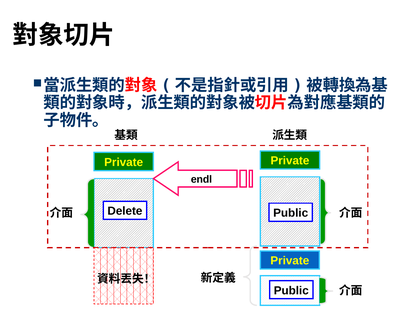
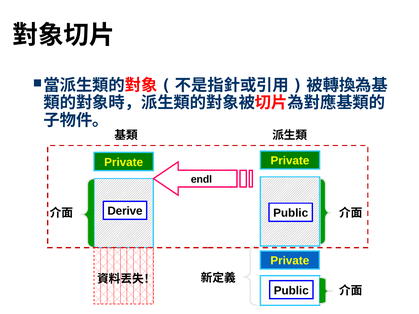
Delete: Delete -> Derive
